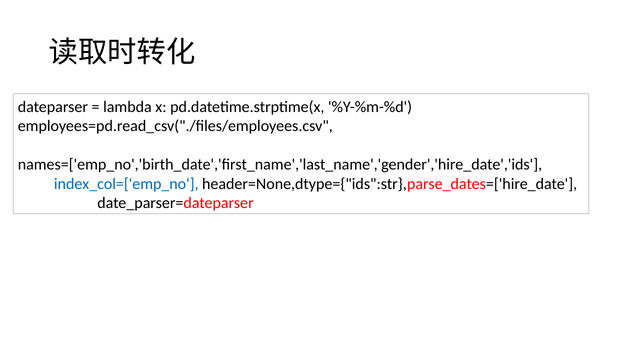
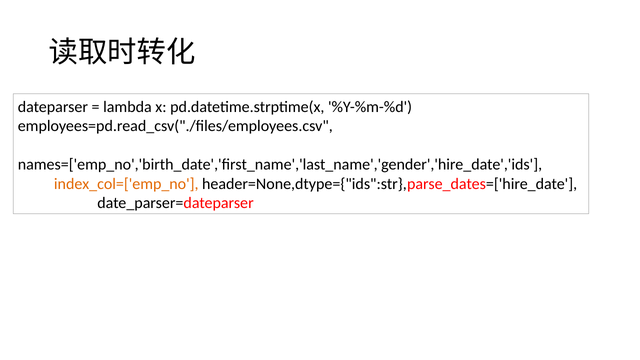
index_col=['emp_no colour: blue -> orange
